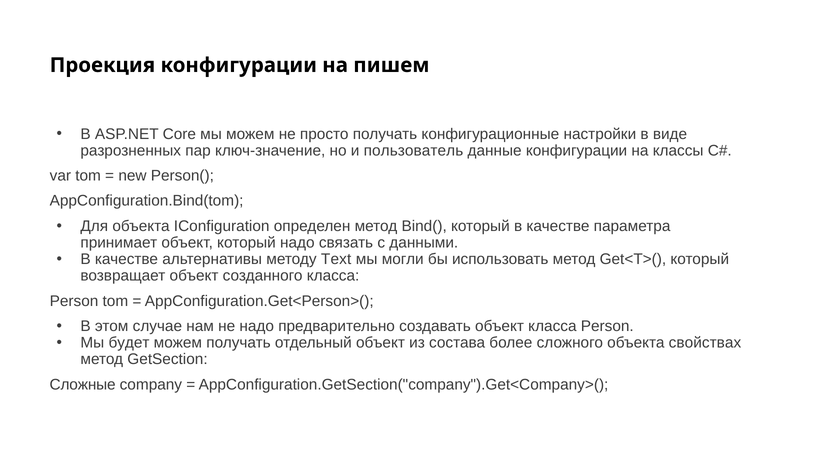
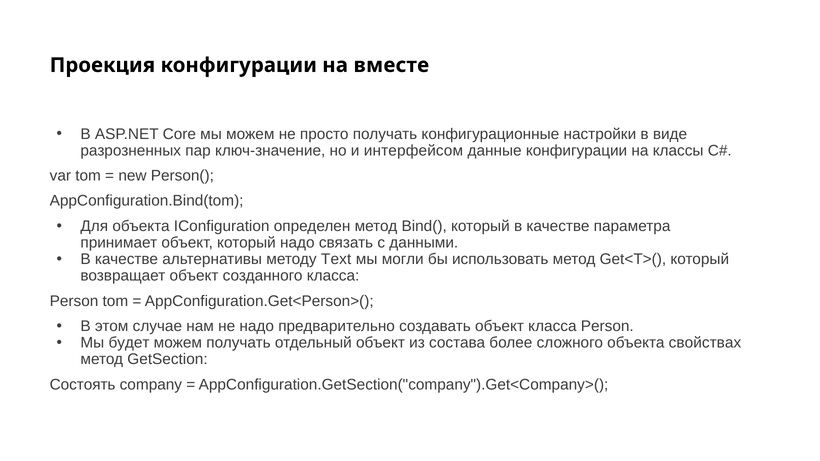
пишем: пишем -> вместе
пользователь: пользователь -> интерфейсом
Сложные: Сложные -> Состоять
